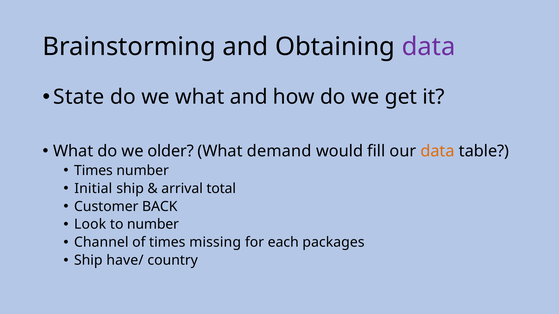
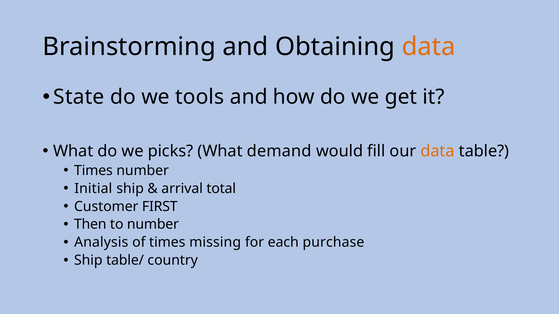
data at (429, 47) colour: purple -> orange
we what: what -> tools
older: older -> picks
BACK: BACK -> FIRST
Look: Look -> Then
Channel: Channel -> Analysis
packages: packages -> purchase
have/: have/ -> table/
